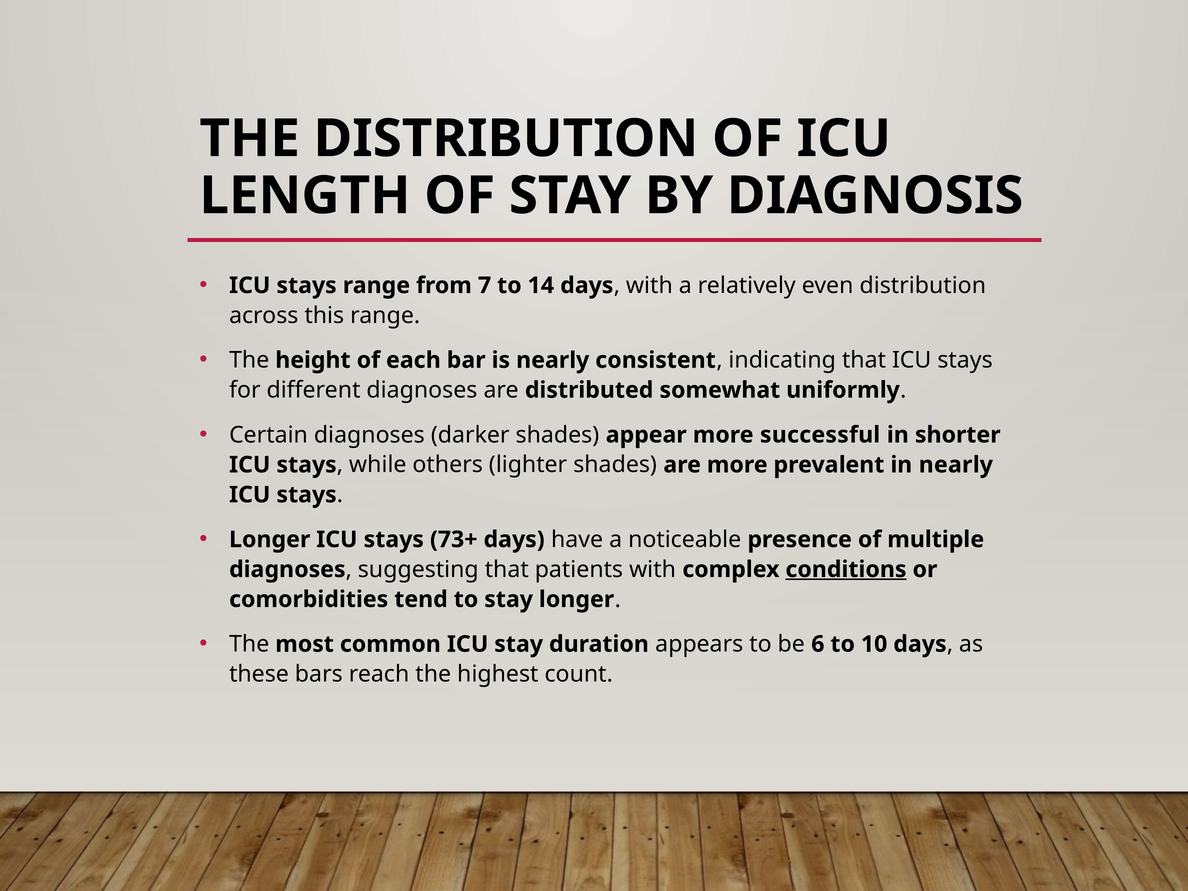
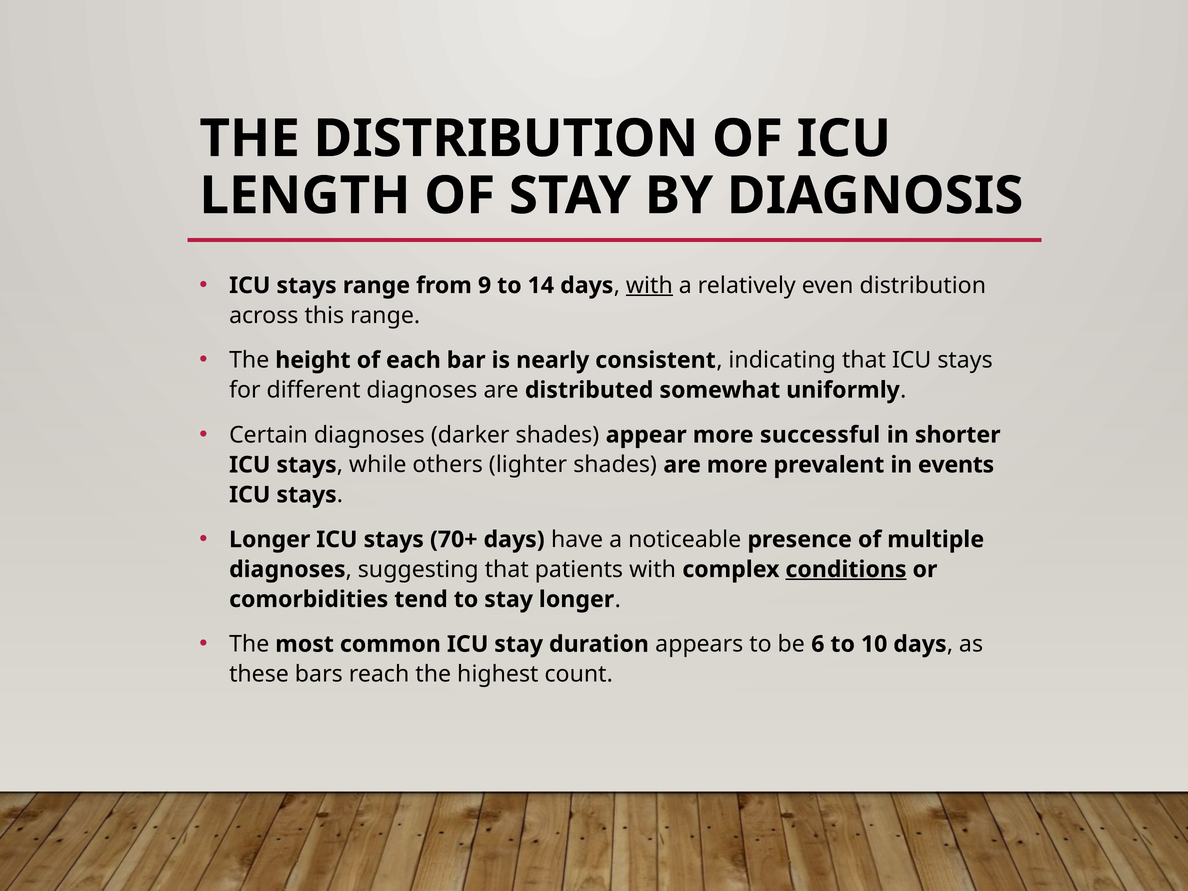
7: 7 -> 9
with at (649, 285) underline: none -> present
in nearly: nearly -> events
73+: 73+ -> 70+
